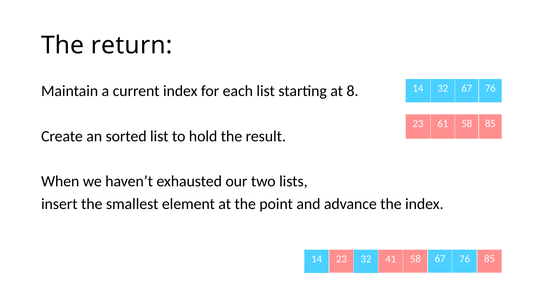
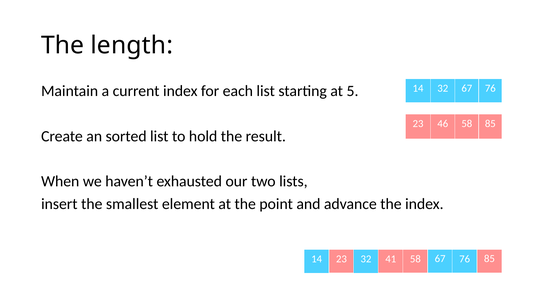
return: return -> length
8: 8 -> 5
61: 61 -> 46
